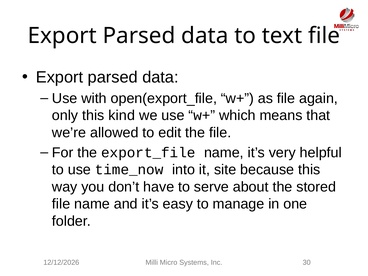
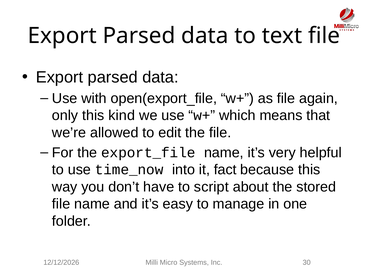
site: site -> fact
serve: serve -> script
